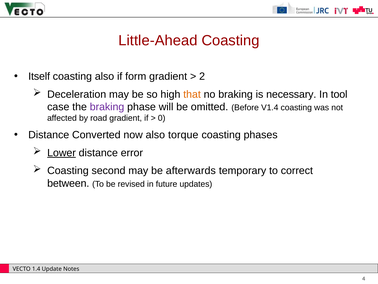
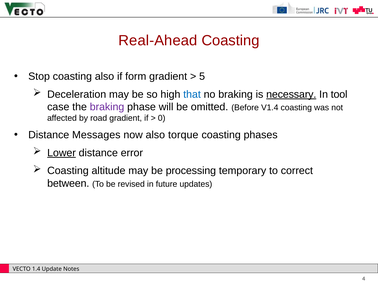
Little-Ahead: Little-Ahead -> Real-Ahead
Itself: Itself -> Stop
2: 2 -> 5
that colour: orange -> blue
necessary underline: none -> present
Converted: Converted -> Messages
second: second -> altitude
afterwards: afterwards -> processing
